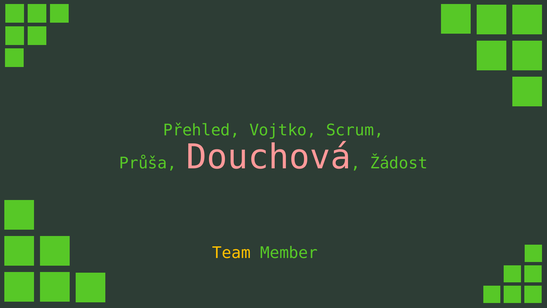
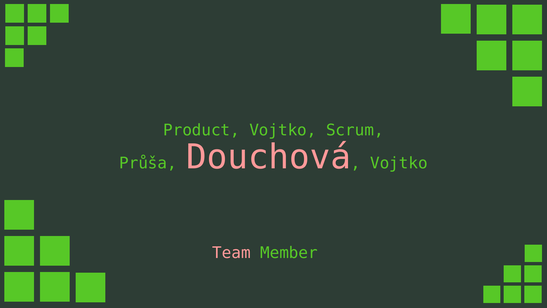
Přehled: Přehled -> Product
Žádost at (399, 163): Žádost -> Vojtko
Team colour: yellow -> pink
